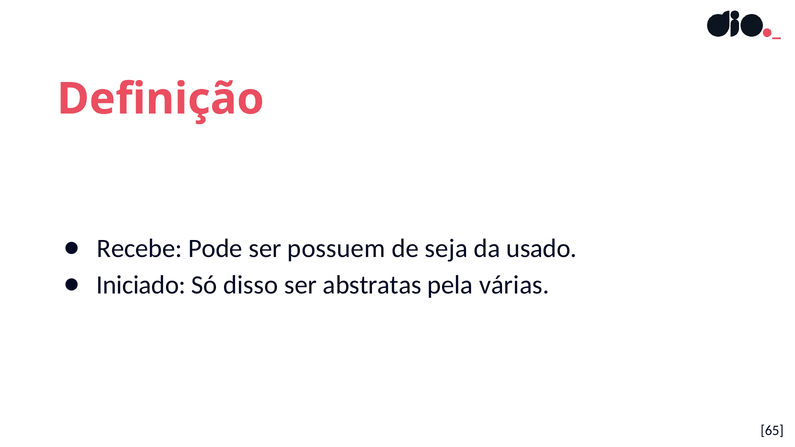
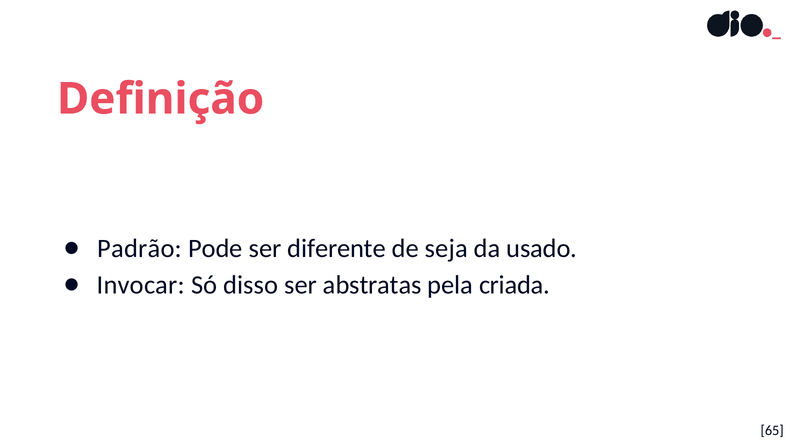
Recebe: Recebe -> Padrão
possuem: possuem -> diferente
Iniciado: Iniciado -> Invocar
várias: várias -> criada
